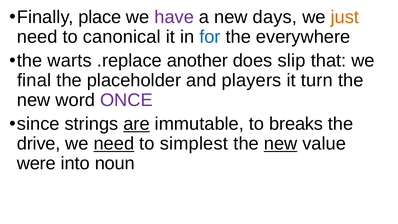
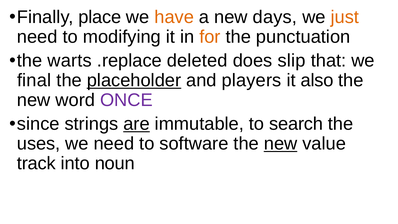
have colour: purple -> orange
canonical: canonical -> modifying
for colour: blue -> orange
everywhere: everywhere -> punctuation
another: another -> deleted
placeholder underline: none -> present
turn: turn -> also
breaks: breaks -> search
drive: drive -> uses
need at (114, 144) underline: present -> none
simplest: simplest -> software
were: were -> track
